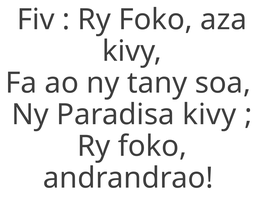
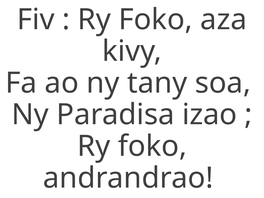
Paradisa kivy: kivy -> izao
